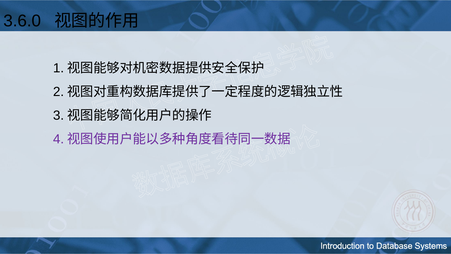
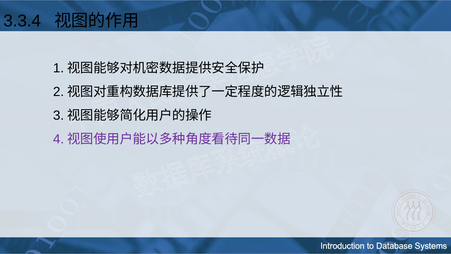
3.6.0: 3.6.0 -> 3.3.4
